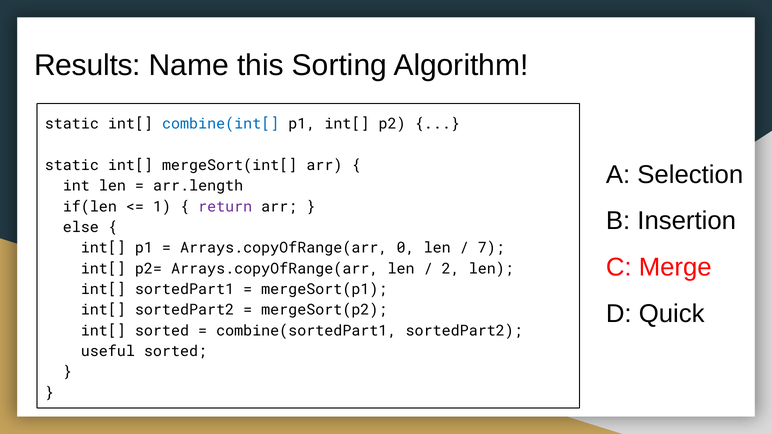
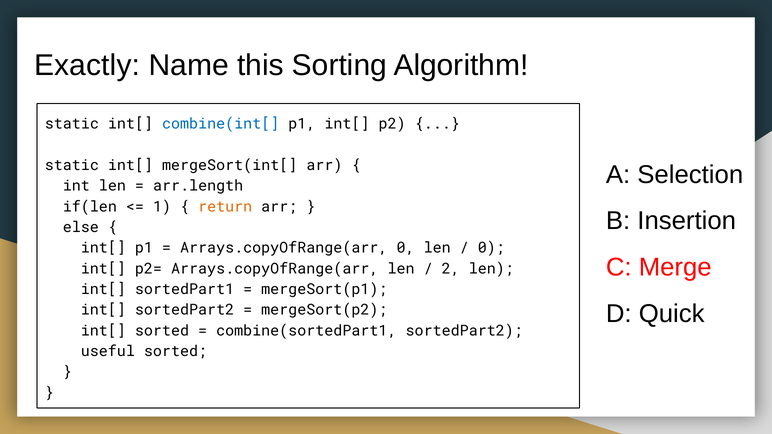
Results: Results -> Exactly
return colour: purple -> orange
7 at (491, 248): 7 -> 0
